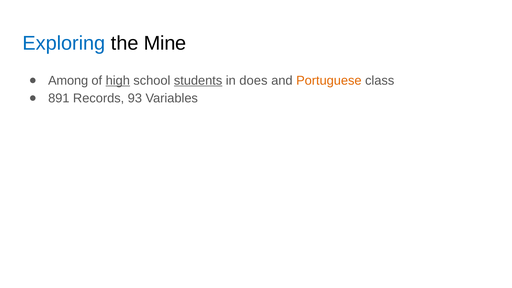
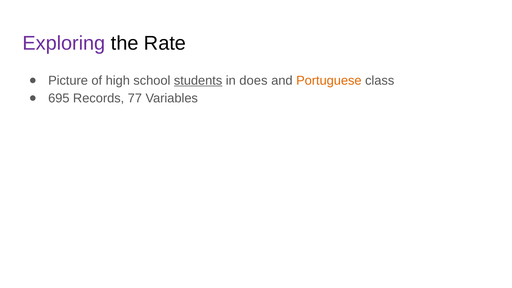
Exploring colour: blue -> purple
Mine: Mine -> Rate
Among: Among -> Picture
high underline: present -> none
891: 891 -> 695
93: 93 -> 77
